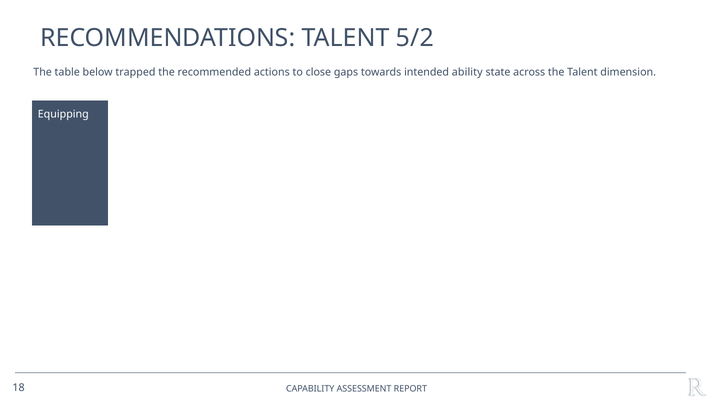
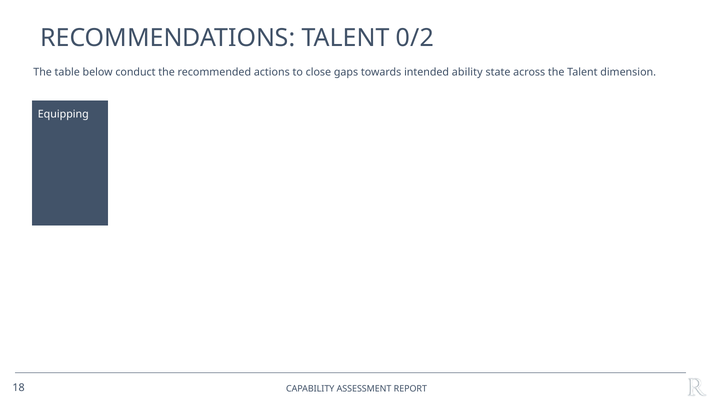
5/2: 5/2 -> 0/2
trapped: trapped -> conduct
